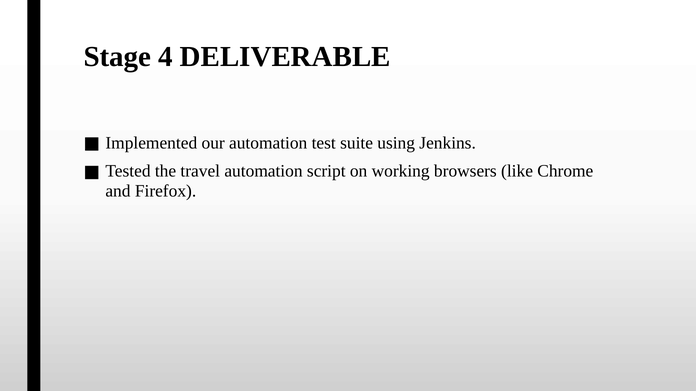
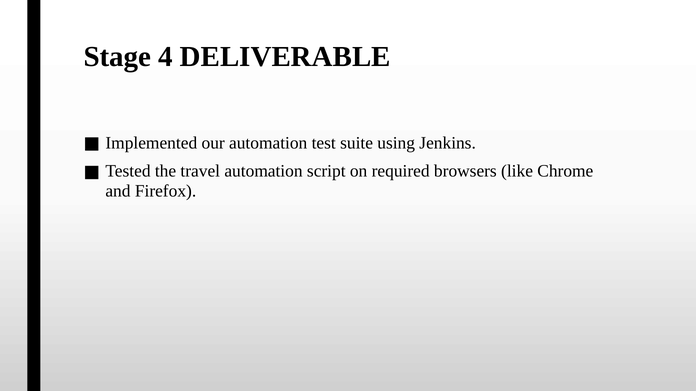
working: working -> required
